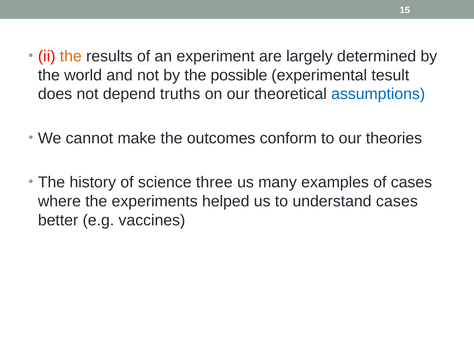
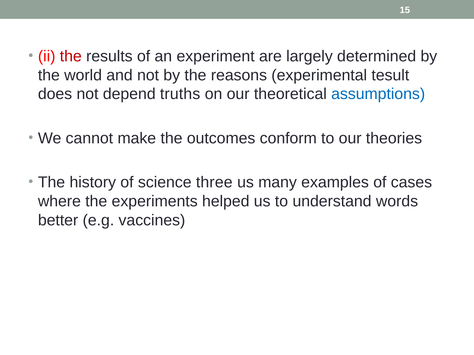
the at (71, 56) colour: orange -> red
possible: possible -> reasons
understand cases: cases -> words
